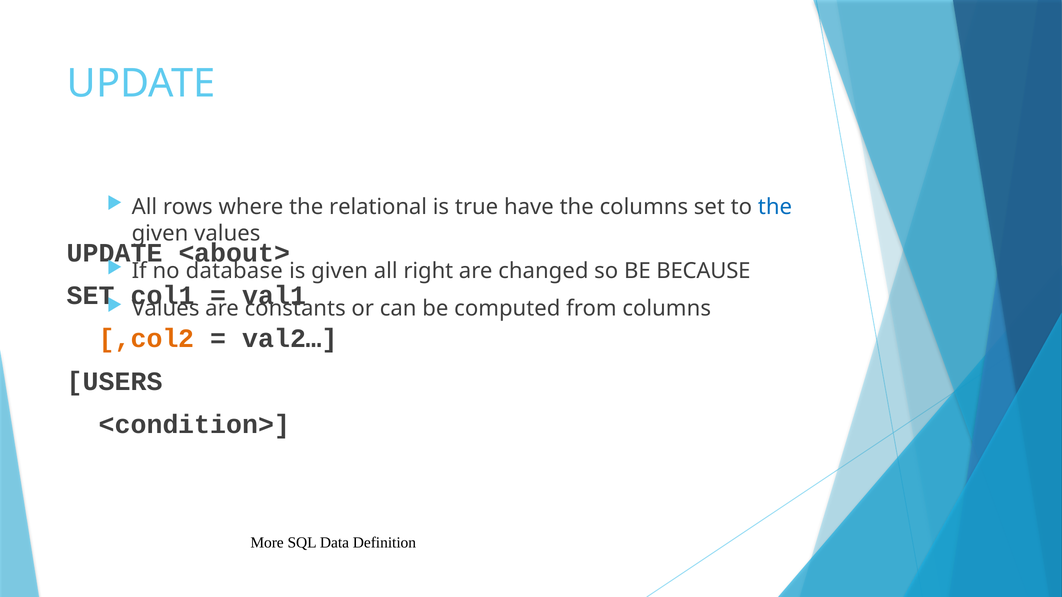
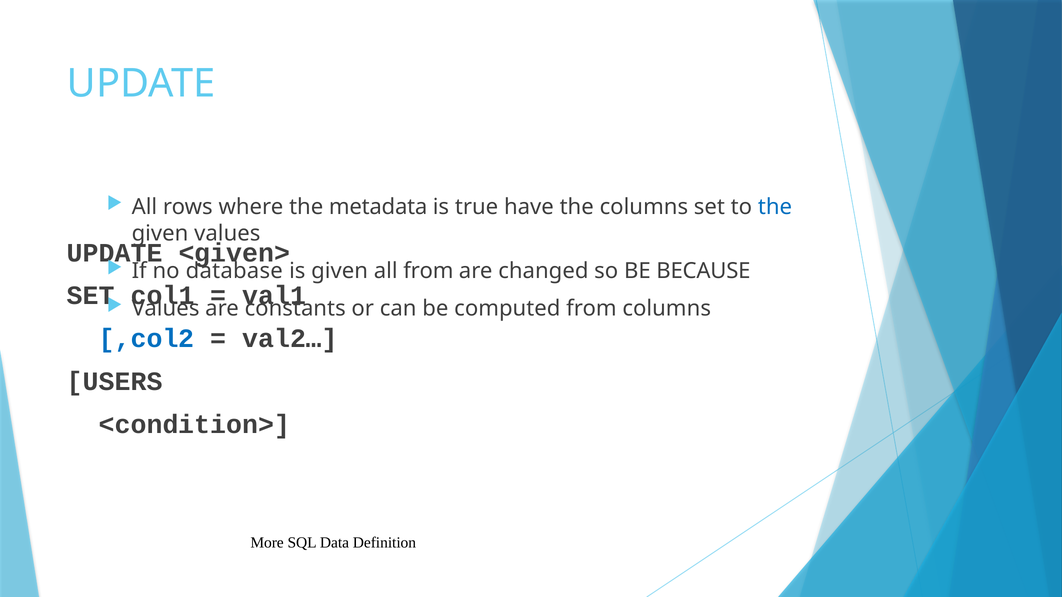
relational: relational -> metadata
<about>: <about> -> <given>
all right: right -> from
,col2 colour: orange -> blue
